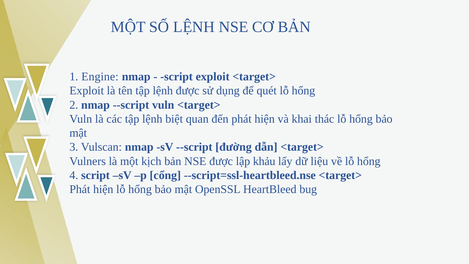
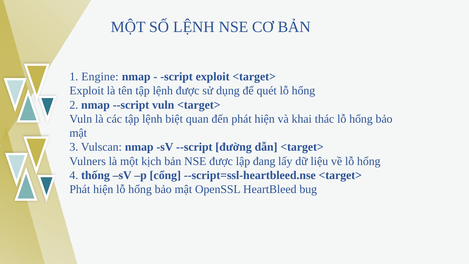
khảu: khảu -> đang
4 script: script -> thống
